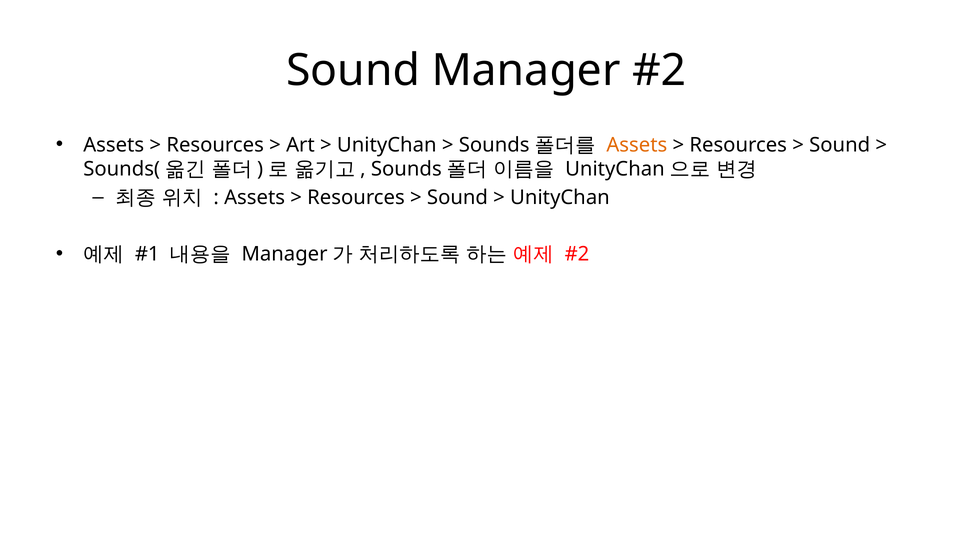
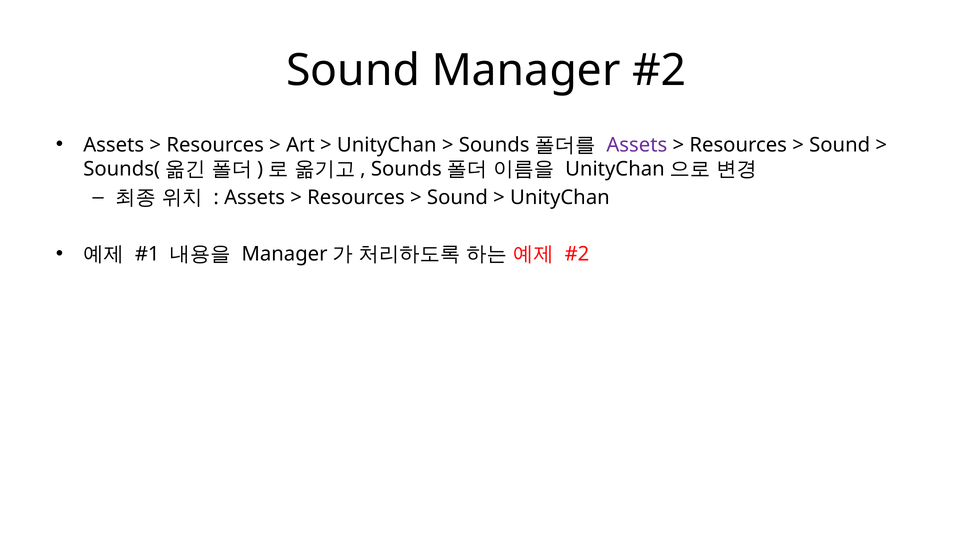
Assets at (637, 145) colour: orange -> purple
